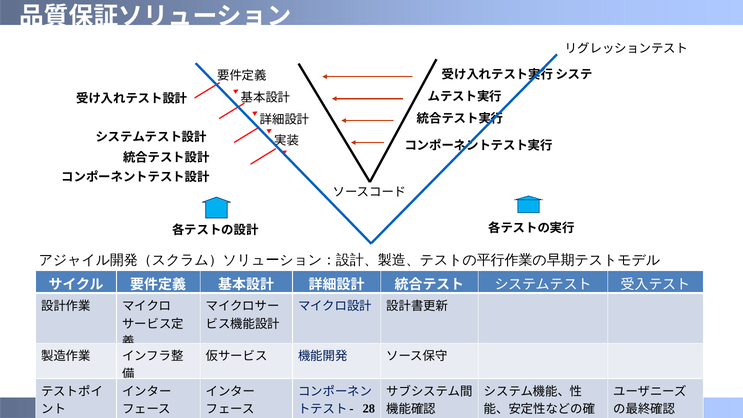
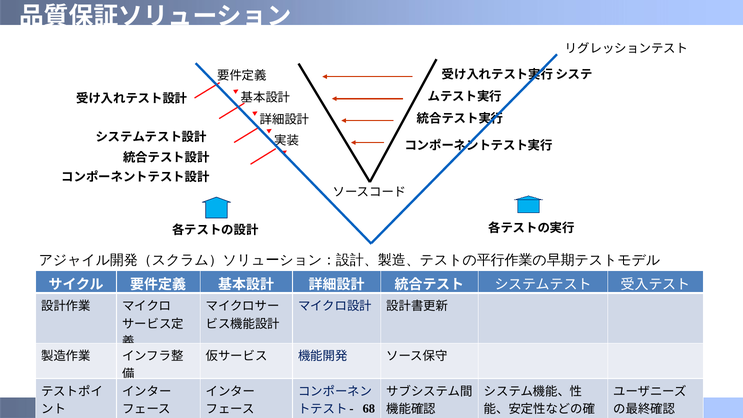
28: 28 -> 68
